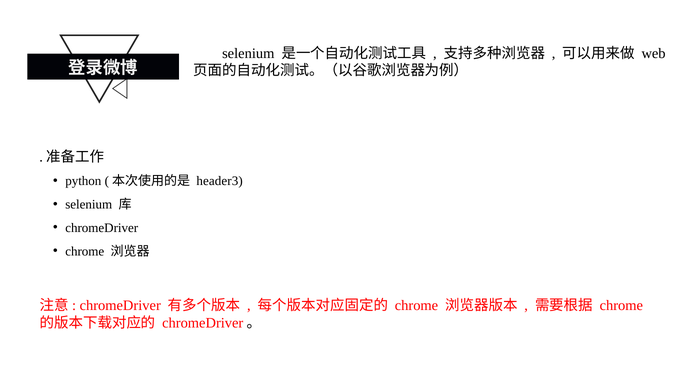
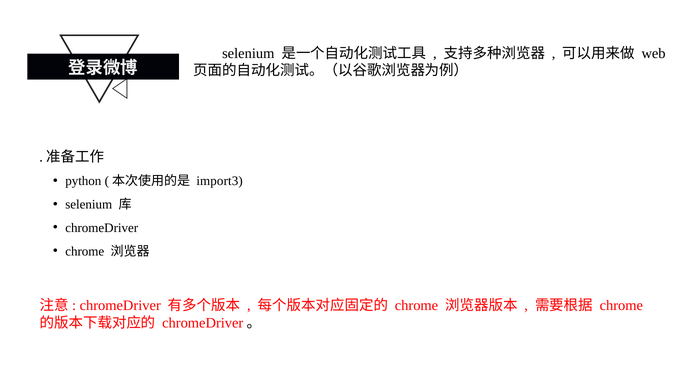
header3: header3 -> import3
